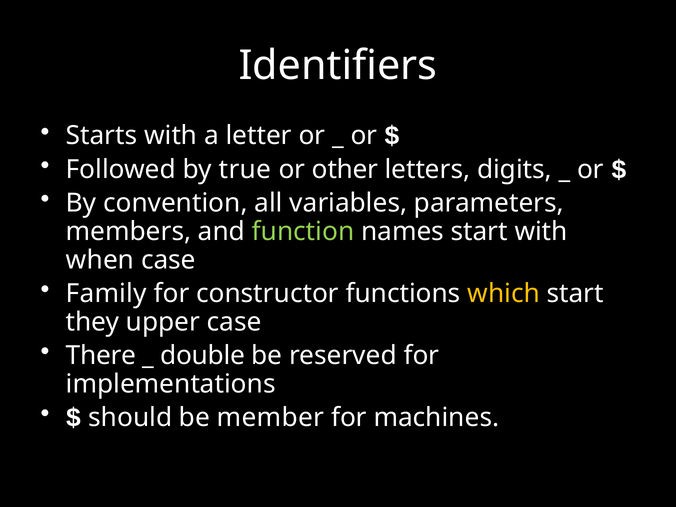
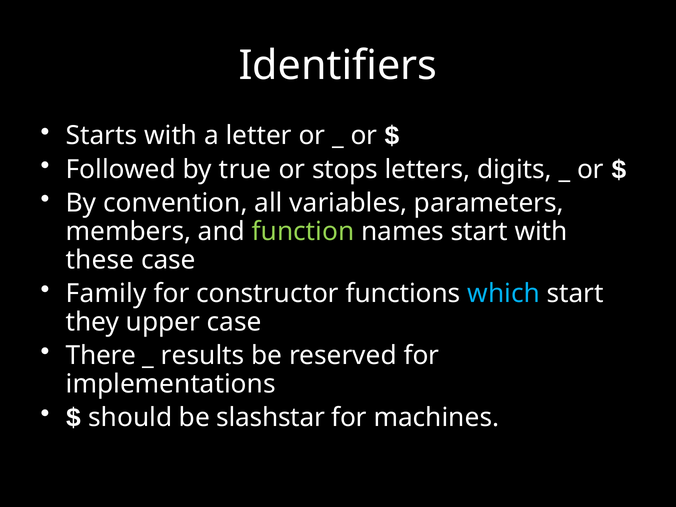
other: other -> stops
when: when -> these
which colour: yellow -> light blue
double: double -> results
member: member -> slashstar
